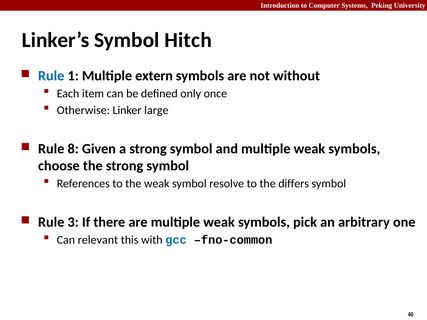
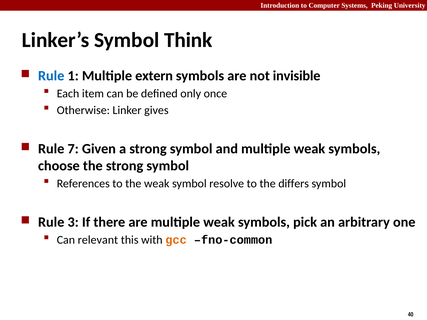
Hitch: Hitch -> Think
without: without -> invisible
large: large -> gives
8: 8 -> 7
gcc colour: blue -> orange
